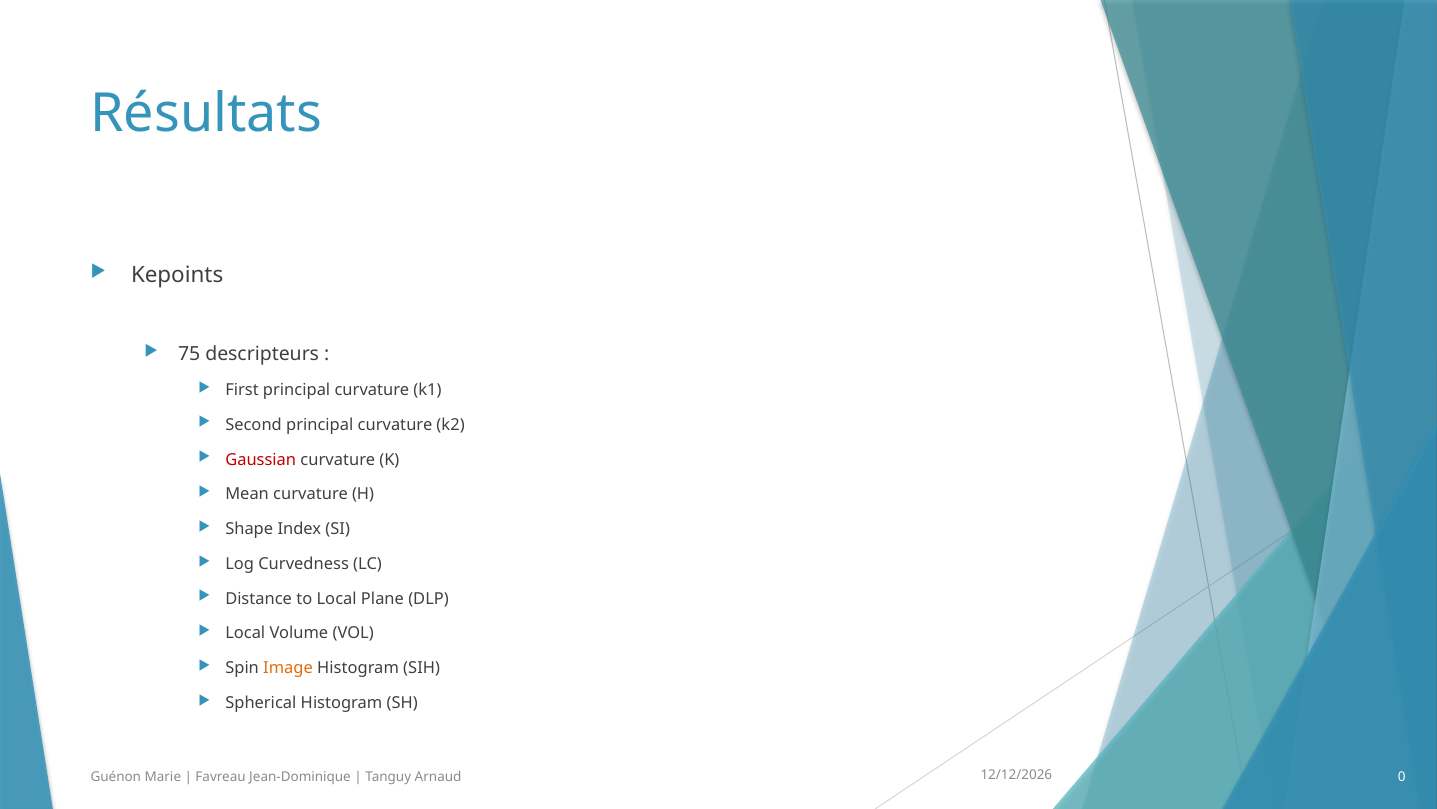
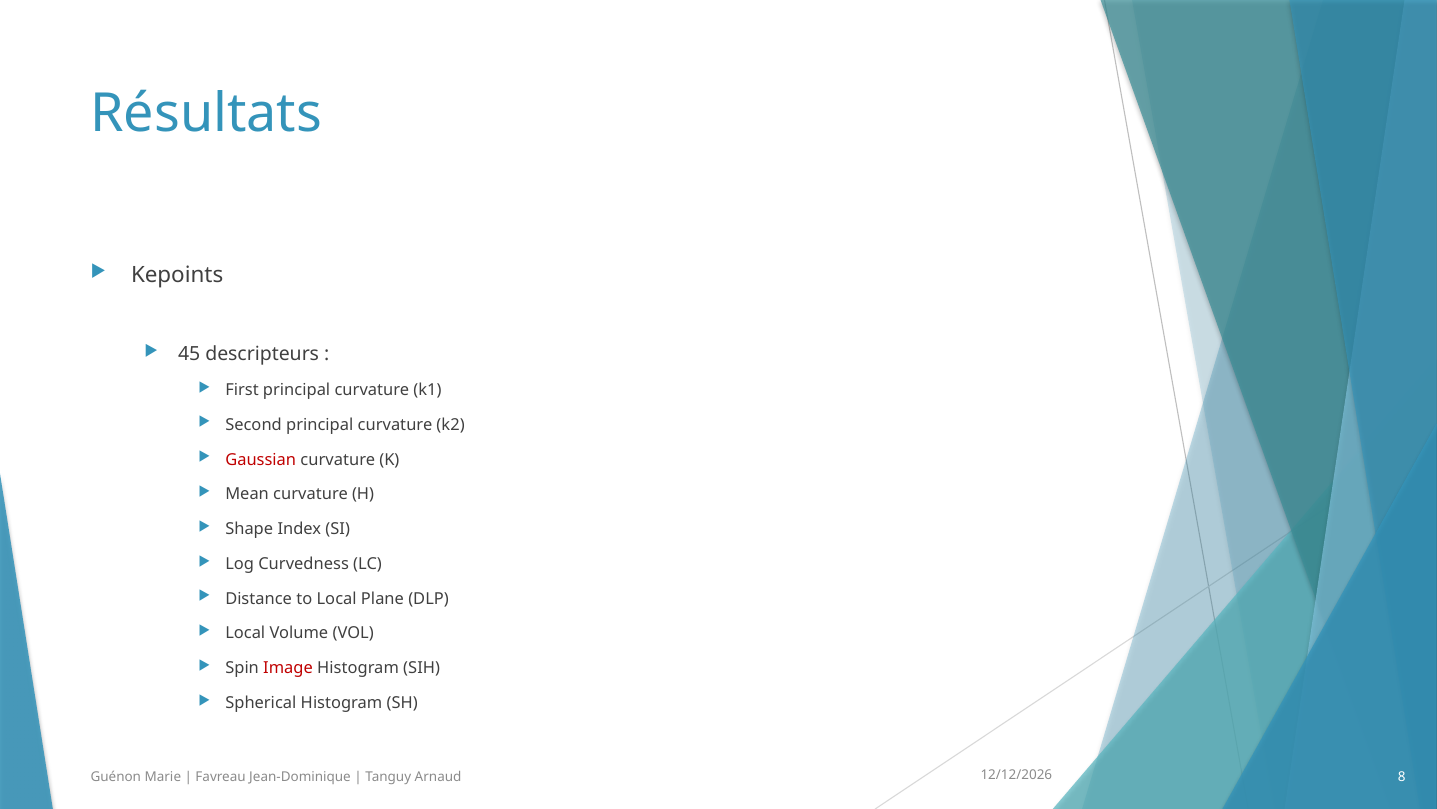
75: 75 -> 45
Image colour: orange -> red
0: 0 -> 8
